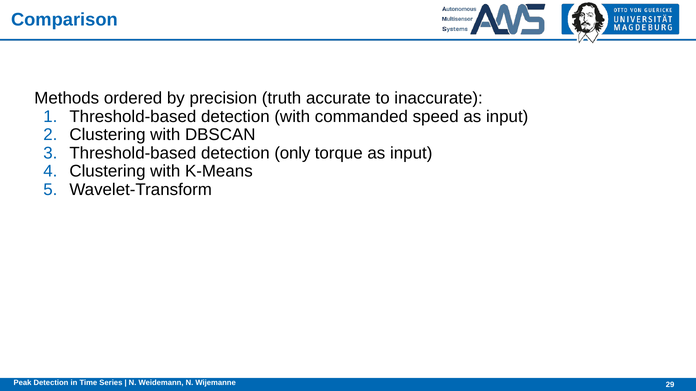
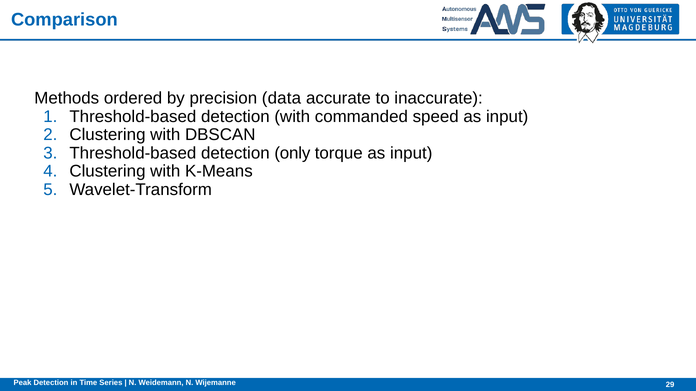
truth: truth -> data
